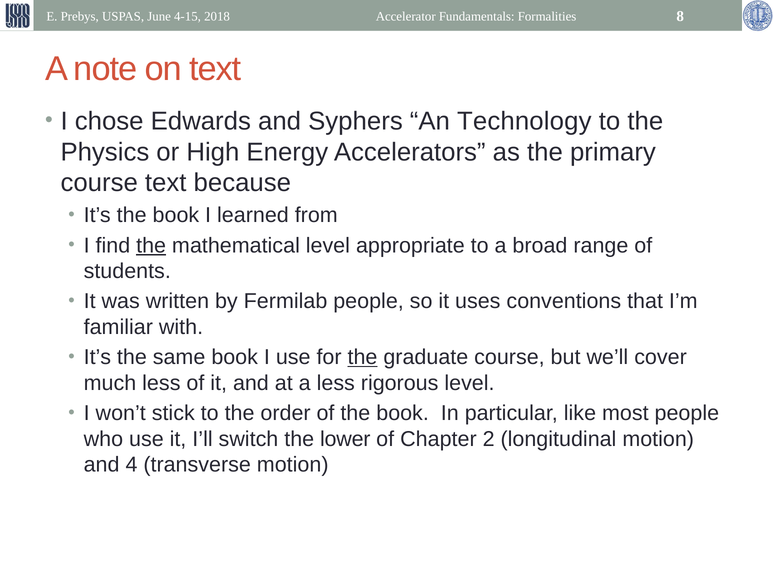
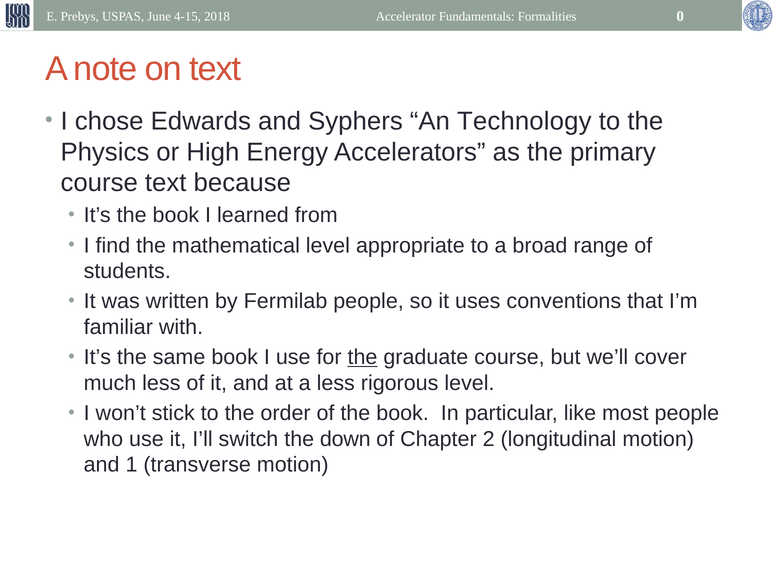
8: 8 -> 0
the at (151, 245) underline: present -> none
lower: lower -> down
4: 4 -> 1
